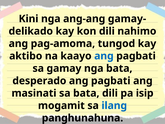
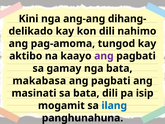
gamay-: gamay- -> dihang-
ang at (104, 56) colour: blue -> purple
desperado: desperado -> makabasa
